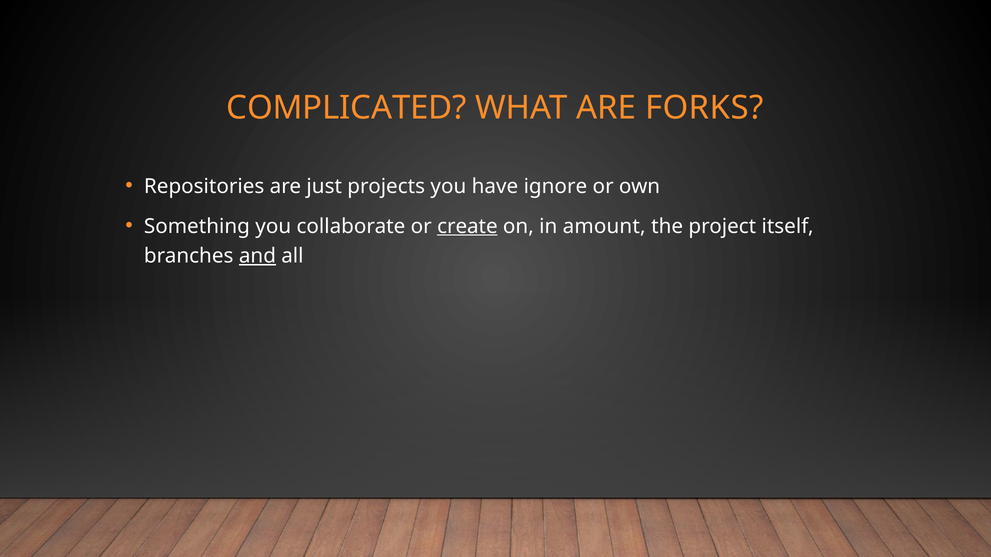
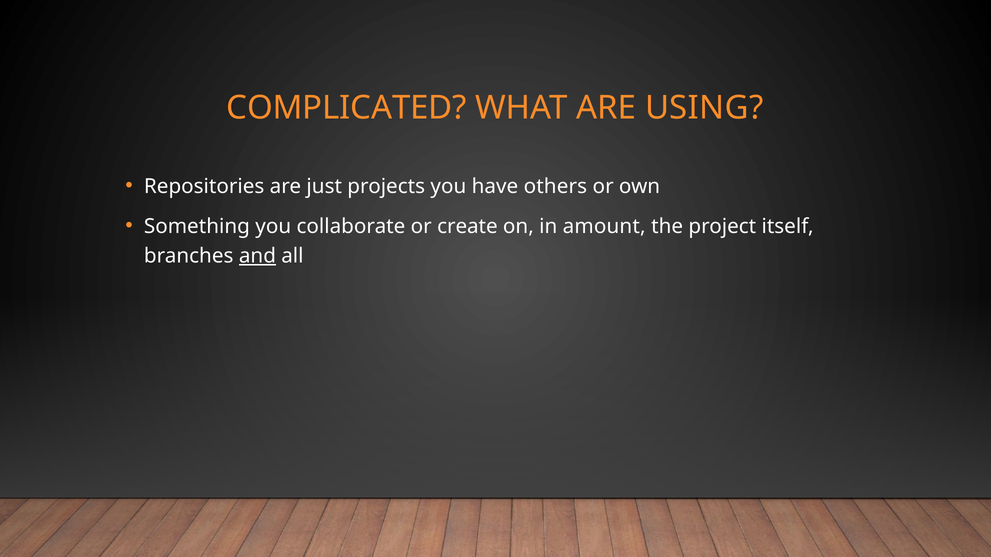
FORKS: FORKS -> USING
ignore: ignore -> others
create underline: present -> none
